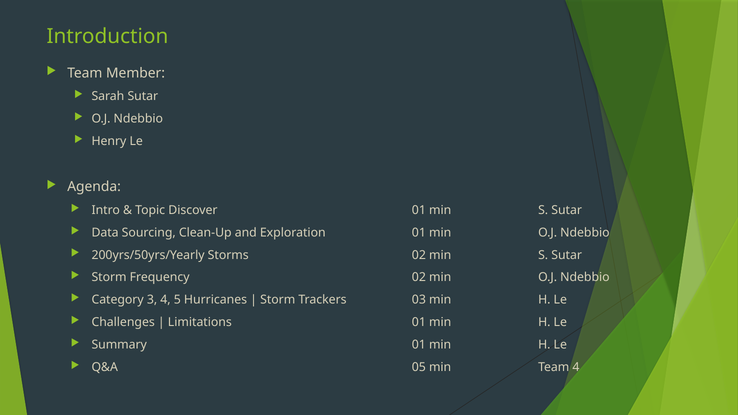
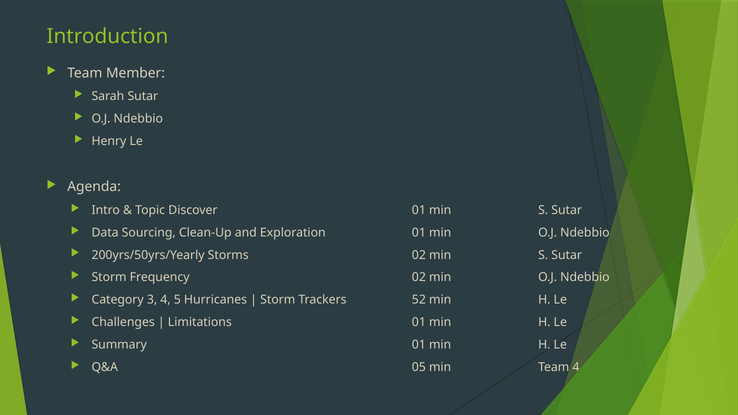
03: 03 -> 52
